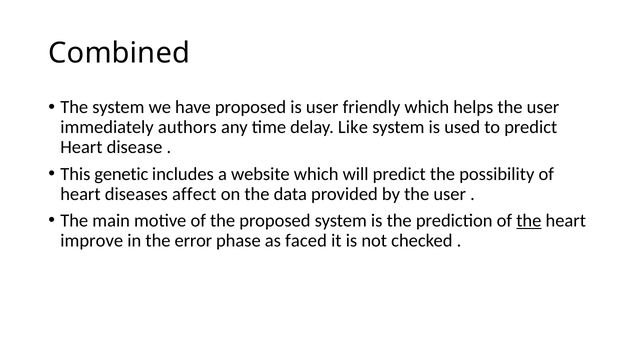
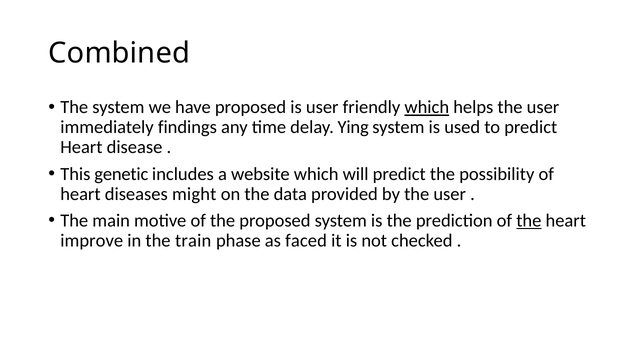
which at (427, 107) underline: none -> present
authors: authors -> findings
Like: Like -> Ying
affect: affect -> might
error: error -> train
